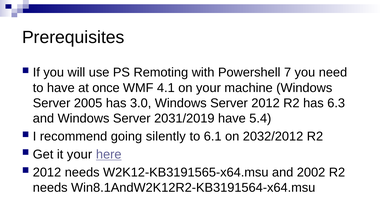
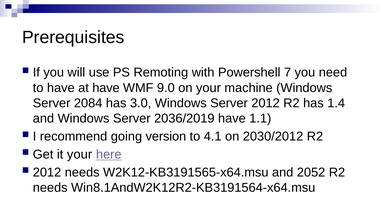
at once: once -> have
4.1: 4.1 -> 9.0
2005: 2005 -> 2084
6.3: 6.3 -> 1.4
2031/2019: 2031/2019 -> 2036/2019
5.4: 5.4 -> 1.1
silently: silently -> version
6.1: 6.1 -> 4.1
2032/2012: 2032/2012 -> 2030/2012
2002: 2002 -> 2052
